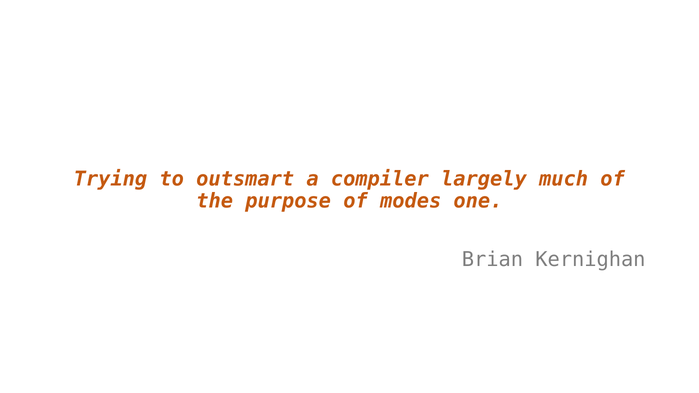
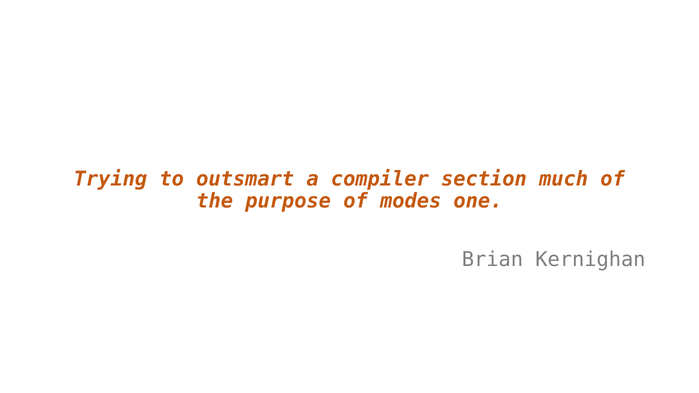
largely: largely -> section
